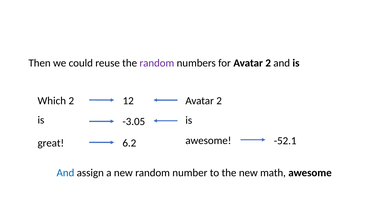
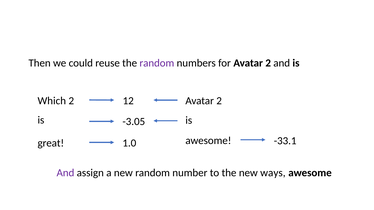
-52.1: -52.1 -> -33.1
6.2: 6.2 -> 1.0
And at (65, 173) colour: blue -> purple
math: math -> ways
